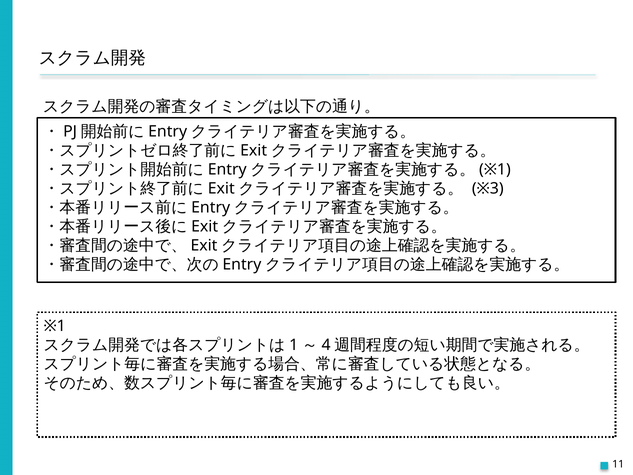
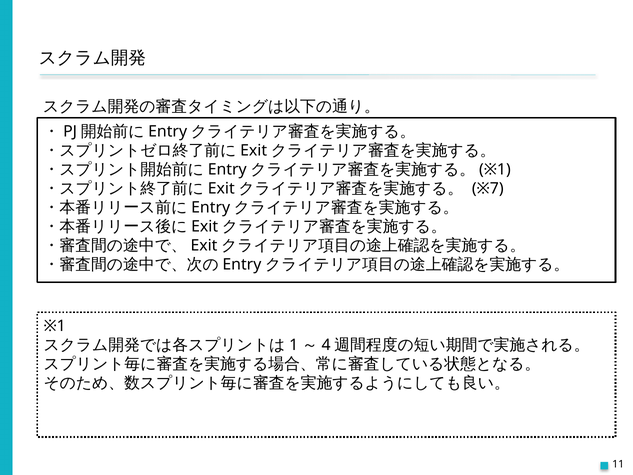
※3: ※3 -> ※7
